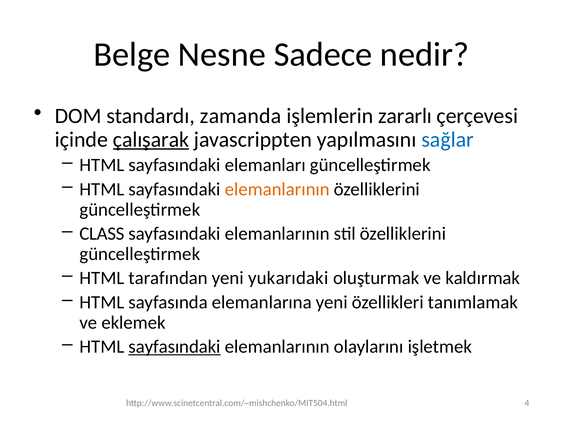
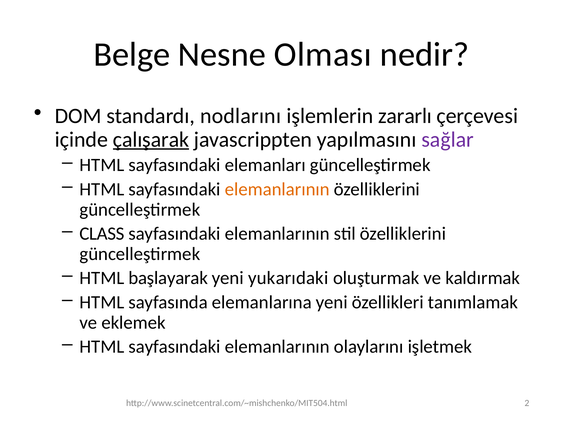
Sadece: Sadece -> Olması
zamanda: zamanda -> nodlarını
sağlar colour: blue -> purple
tarafından: tarafından -> başlayarak
sayfasındaki at (175, 347) underline: present -> none
4: 4 -> 2
